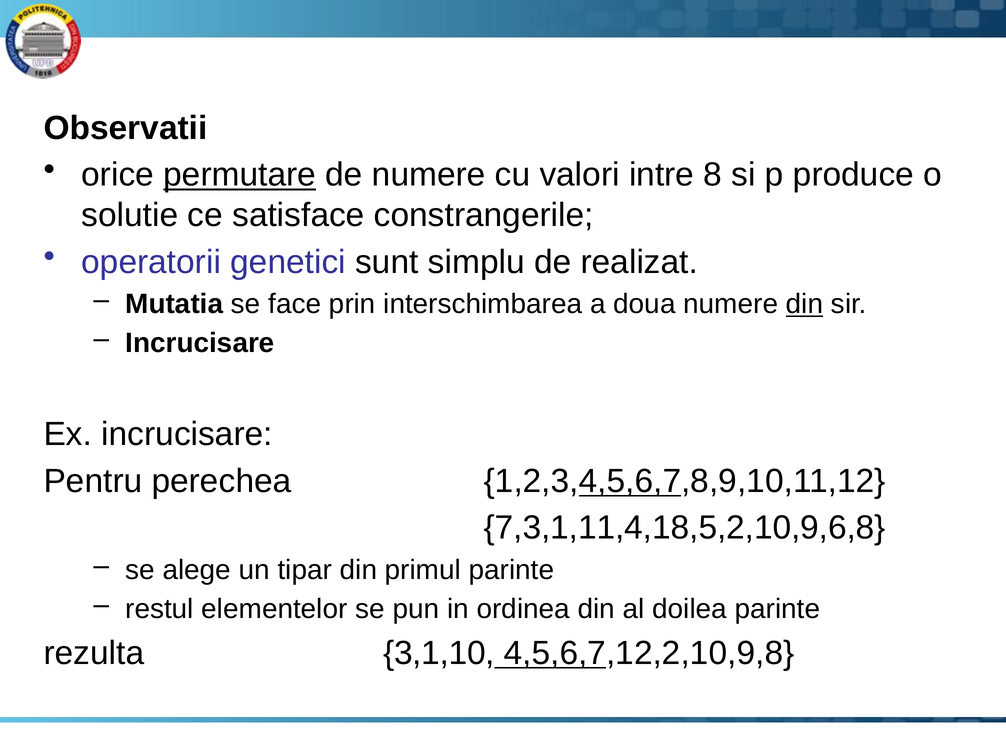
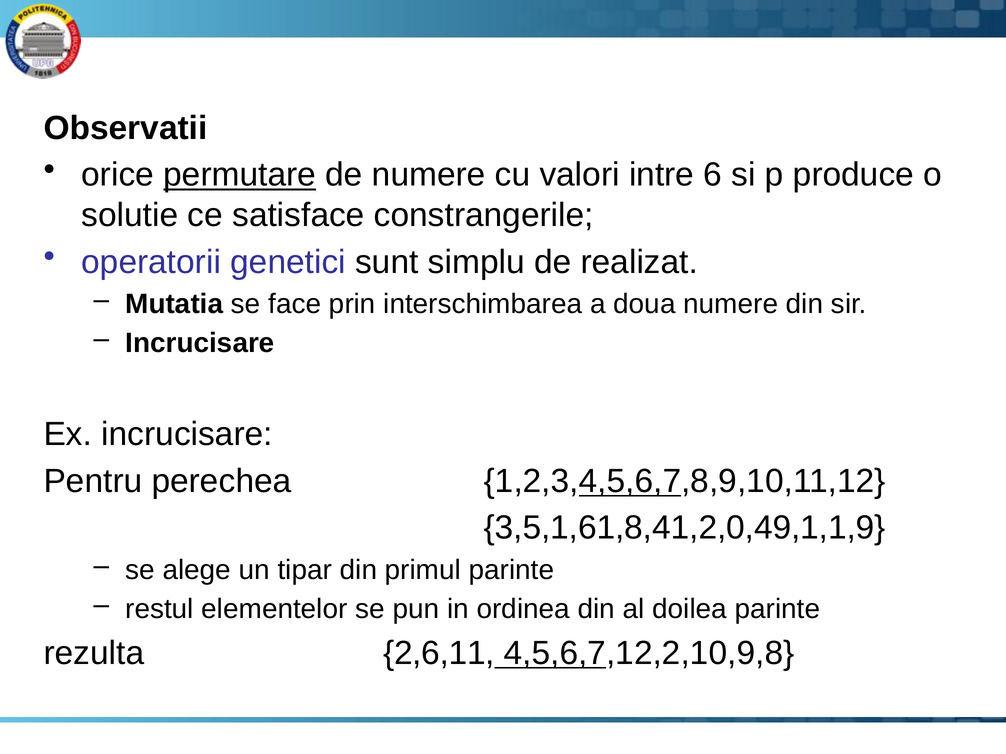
8: 8 -> 6
din at (805, 304) underline: present -> none
7,3,1,11,4,18,5,2,10,9,6,8: 7,3,1,11,4,18,5,2,10,9,6,8 -> 3,5,1,61,8,41,2,0,49,1,1,9
3,1,10: 3,1,10 -> 2,6,11
